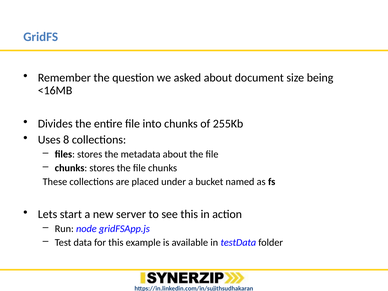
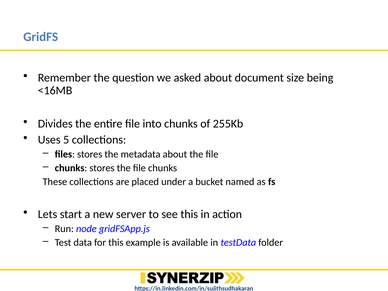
8: 8 -> 5
